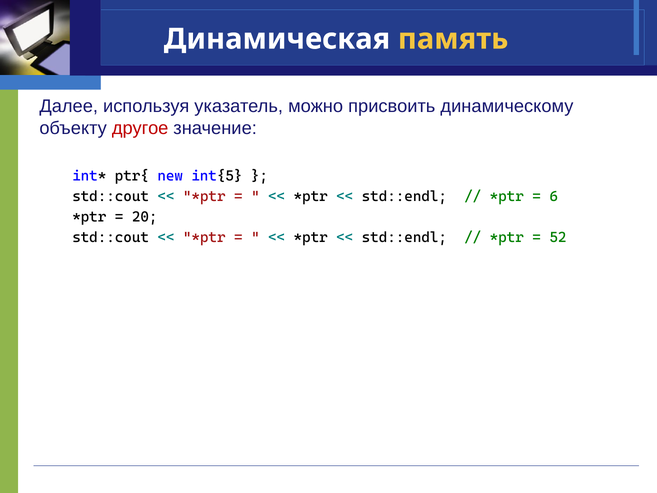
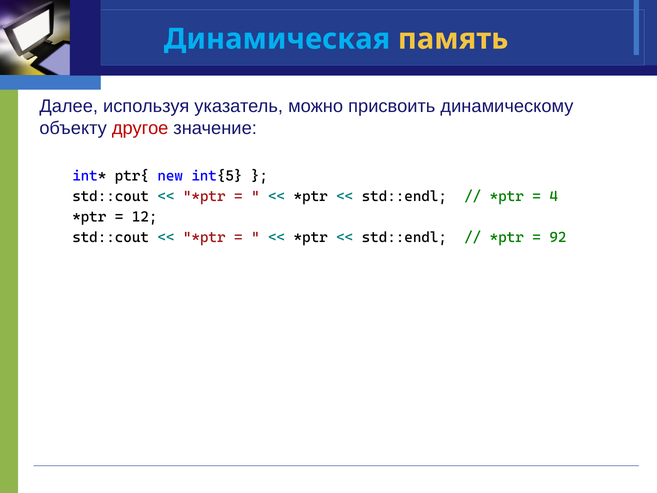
Динамическая colour: white -> light blue
6: 6 -> 4
20: 20 -> 12
52: 52 -> 92
